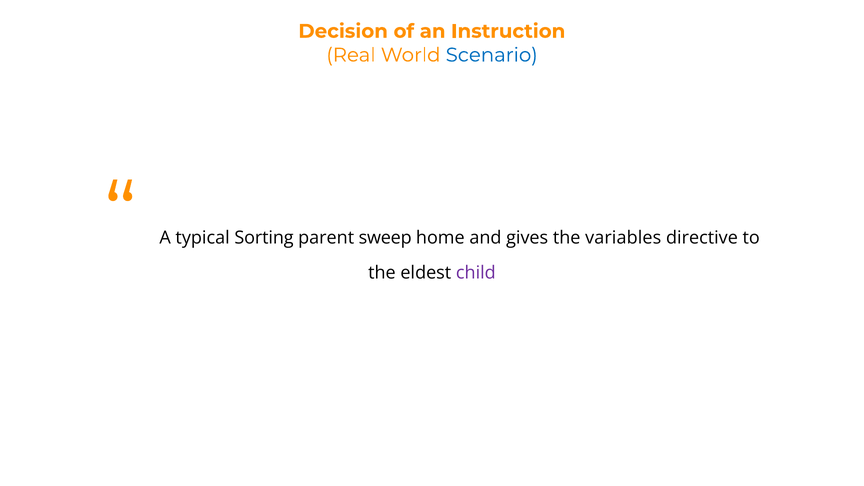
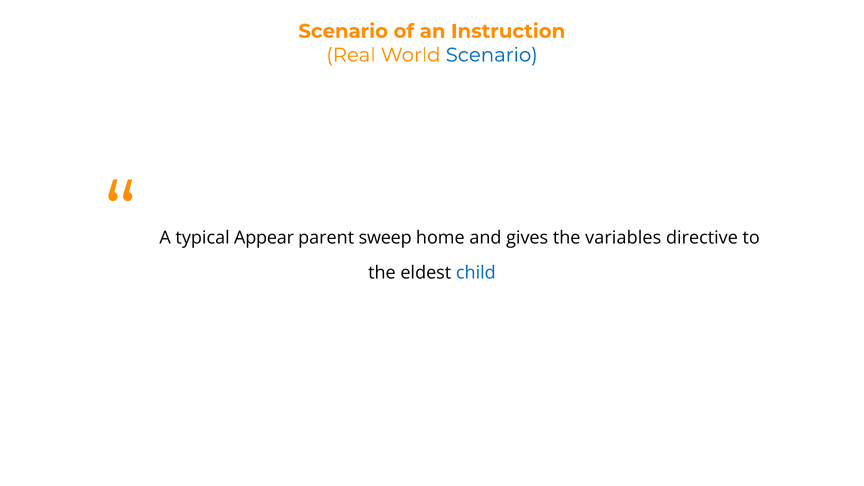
Decision at (343, 31): Decision -> Scenario
Sorting: Sorting -> Appear
child colour: purple -> blue
